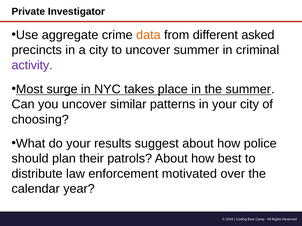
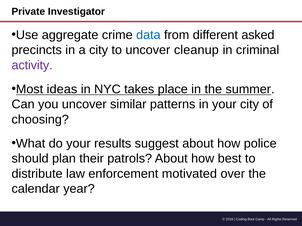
data colour: orange -> blue
uncover summer: summer -> cleanup
surge: surge -> ideas
